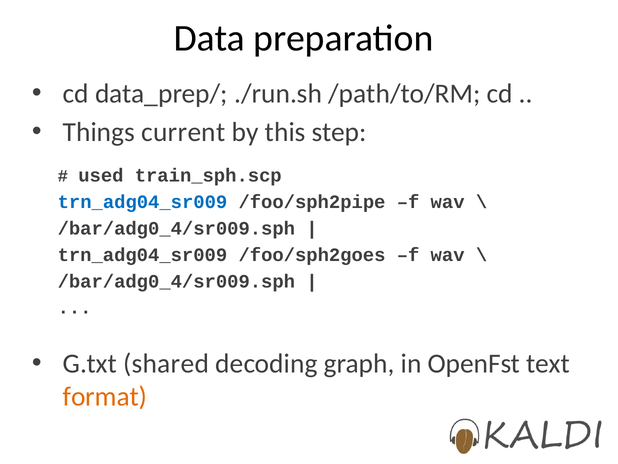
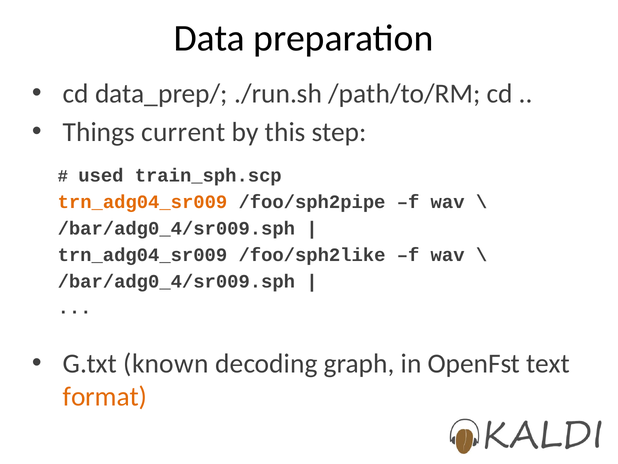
trn_adg04_sr009 at (142, 202) colour: blue -> orange
/foo/sph2goes: /foo/sph2goes -> /foo/sph2like
shared: shared -> known
